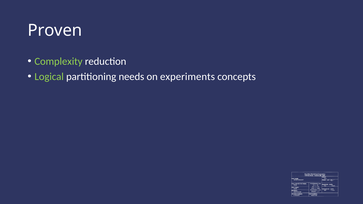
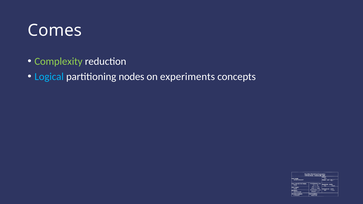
Proven: Proven -> Comes
Logical colour: light green -> light blue
needs: needs -> nodes
